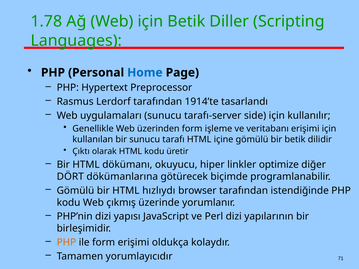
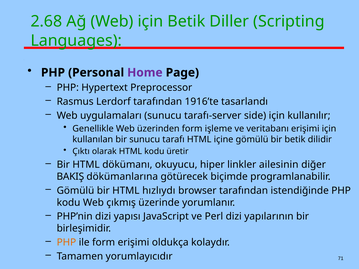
1.78: 1.78 -> 2.68
Home colour: blue -> purple
1914’te: 1914’te -> 1916’te
optimize: optimize -> ailesinin
DÖRT: DÖRT -> BAKIŞ
